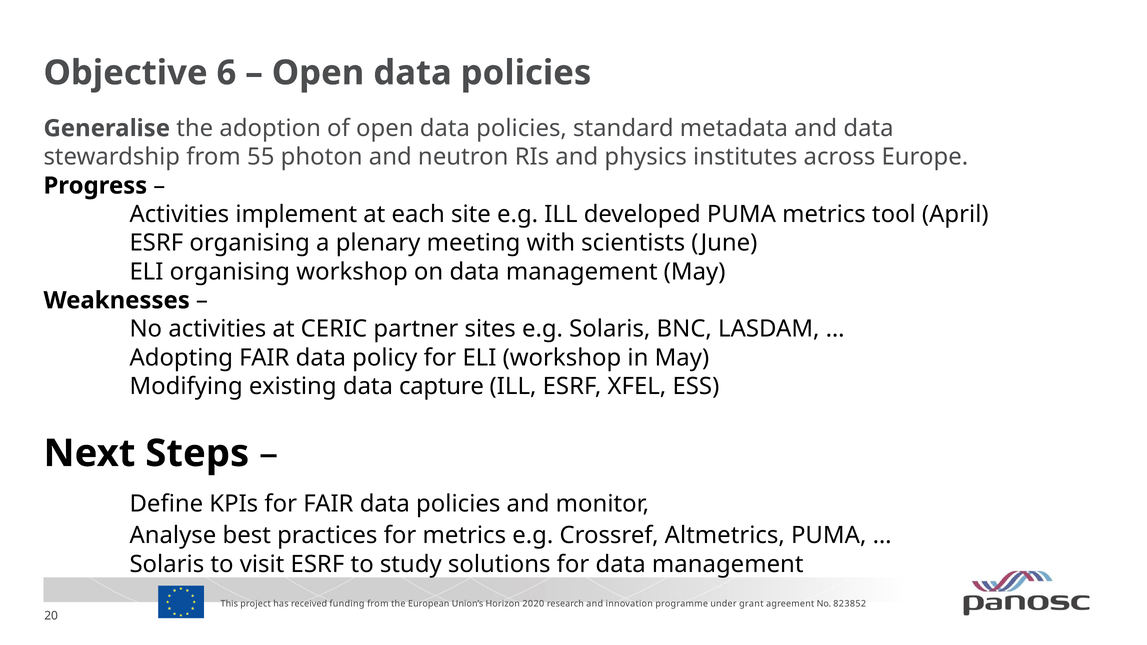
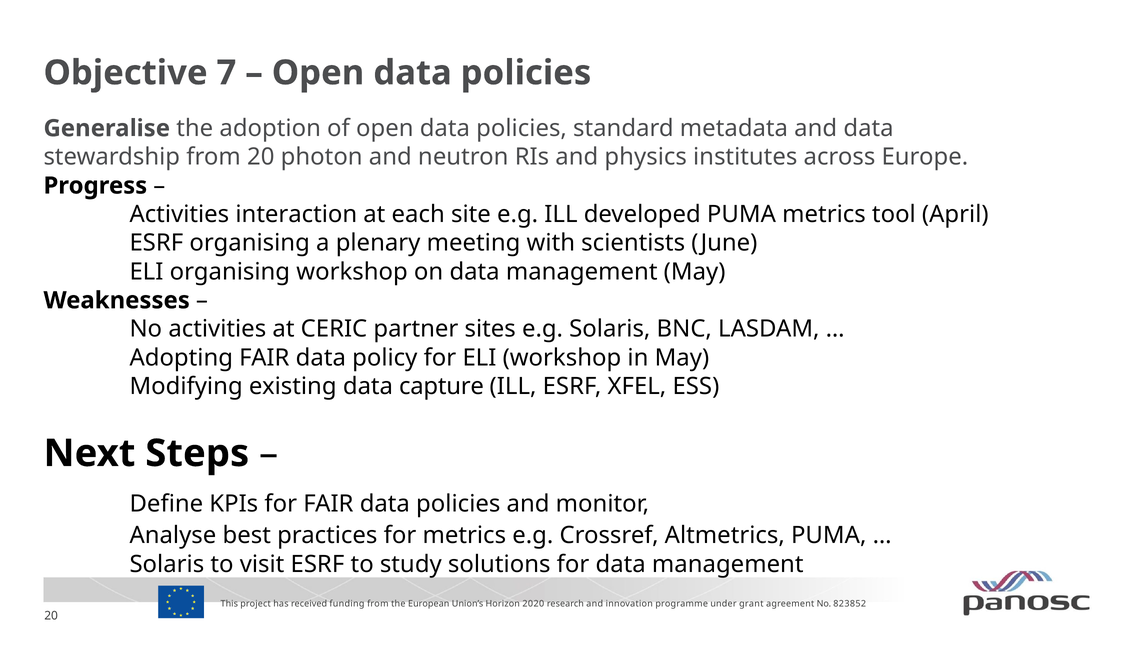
6: 6 -> 7
from 55: 55 -> 20
implement: implement -> interaction
